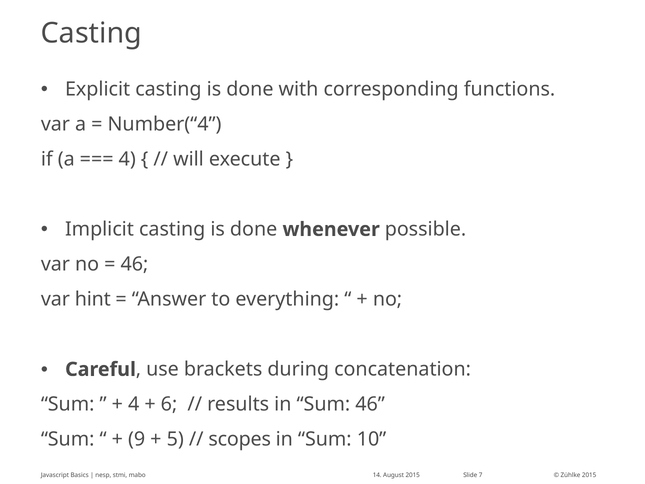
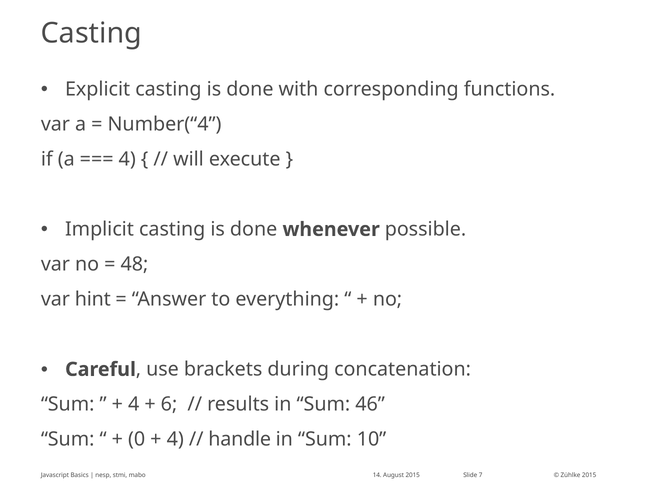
46 at (134, 264): 46 -> 48
9: 9 -> 0
5 at (175, 439): 5 -> 4
scopes: scopes -> handle
